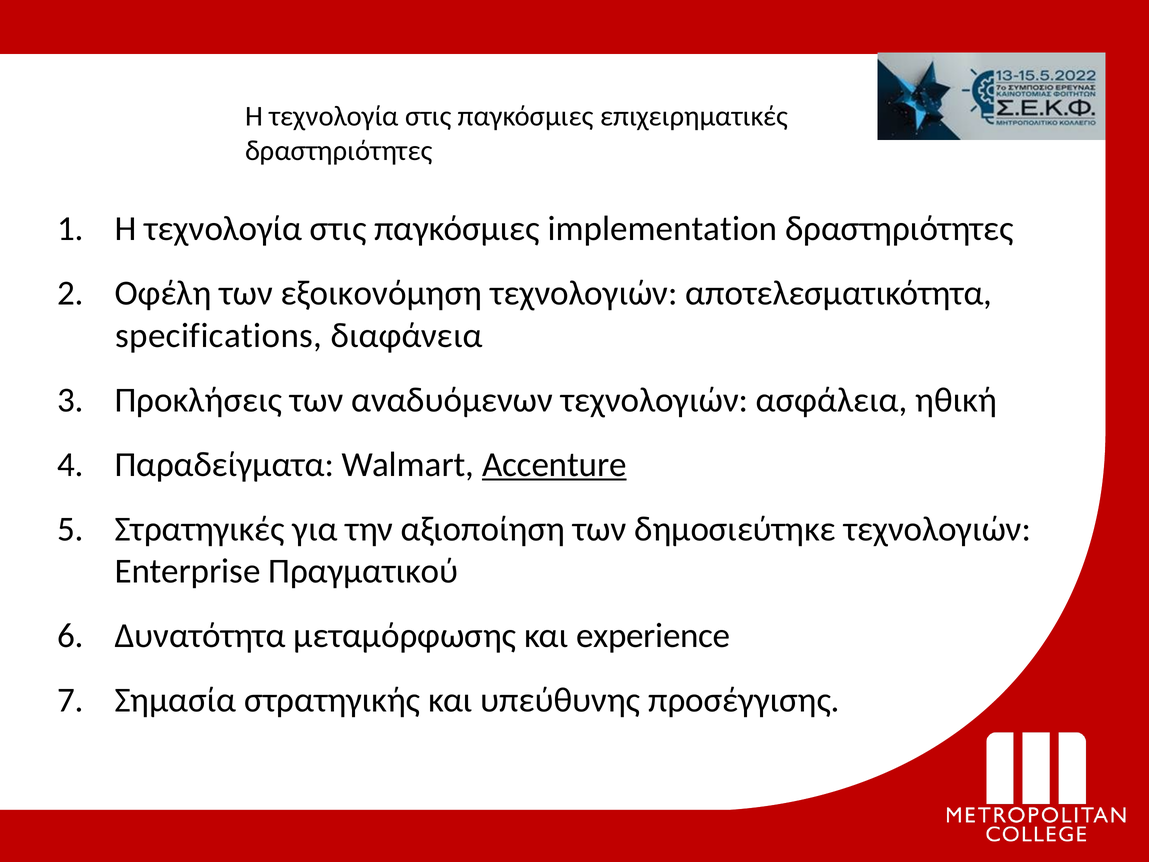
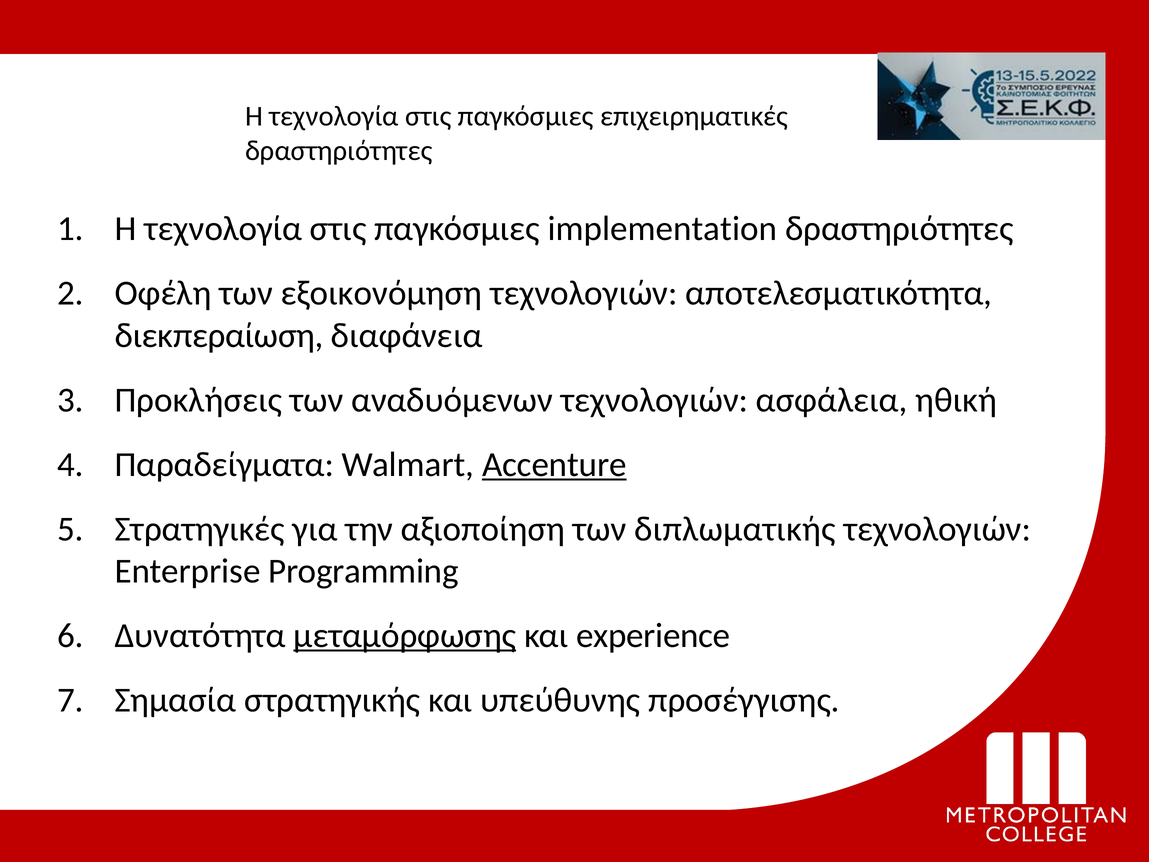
specifications: specifications -> διεκπεραίωση
δημοσιεύτηκε: δημοσιεύτηκε -> διπλωματικής
Πραγματικού: Πραγματικού -> Programming
μεταμόρφωσης underline: none -> present
